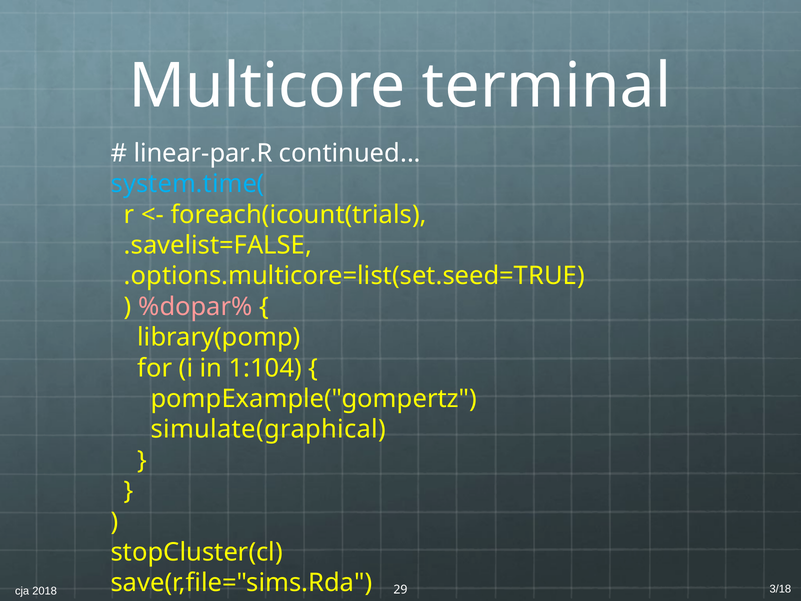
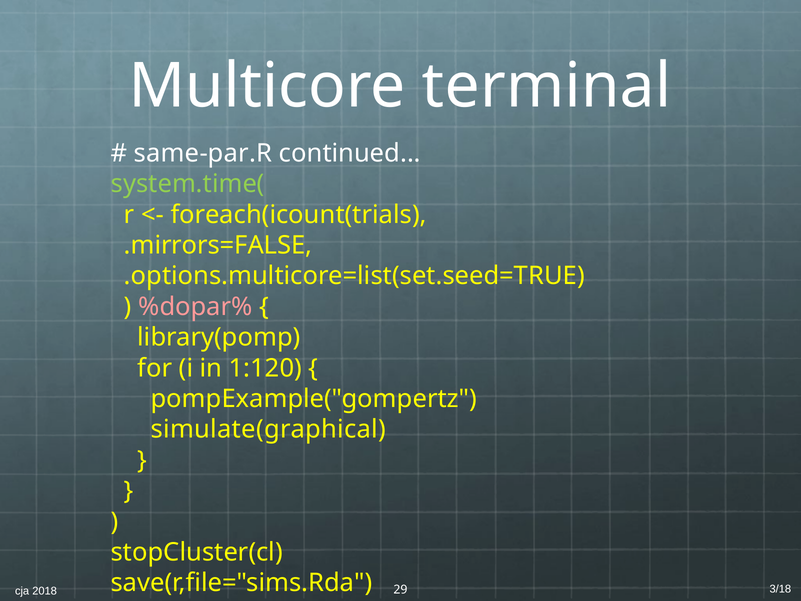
linear-par.R: linear-par.R -> same-par.R
system.time( colour: light blue -> light green
.savelist=FALSE: .savelist=FALSE -> .mirrors=FALSE
1:104: 1:104 -> 1:120
